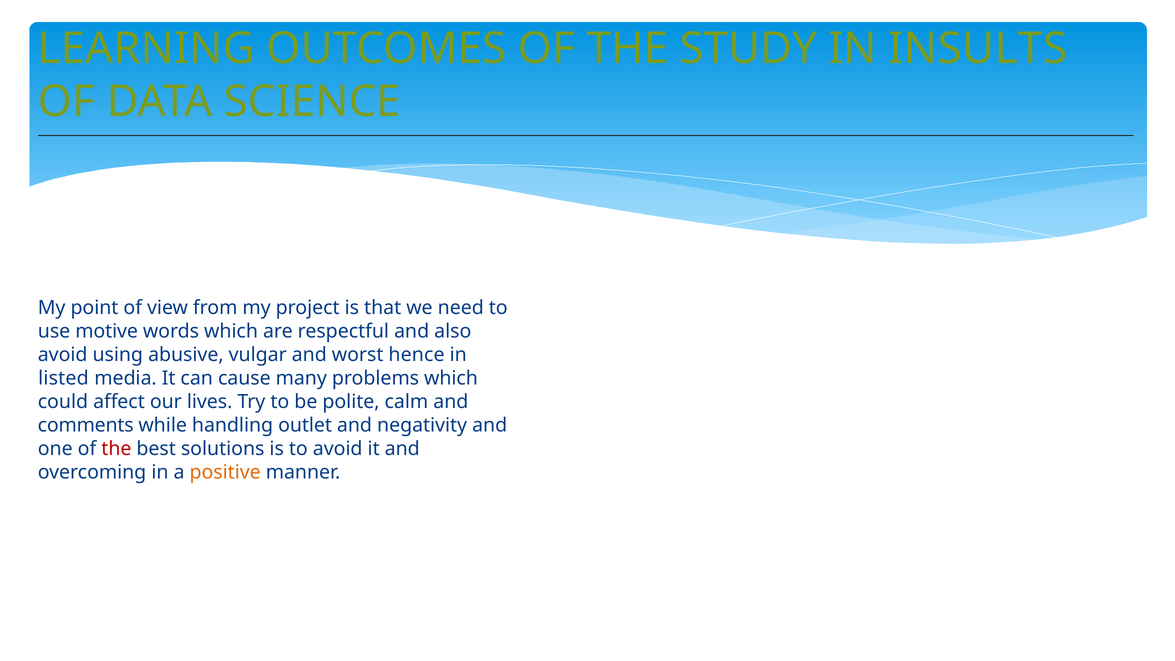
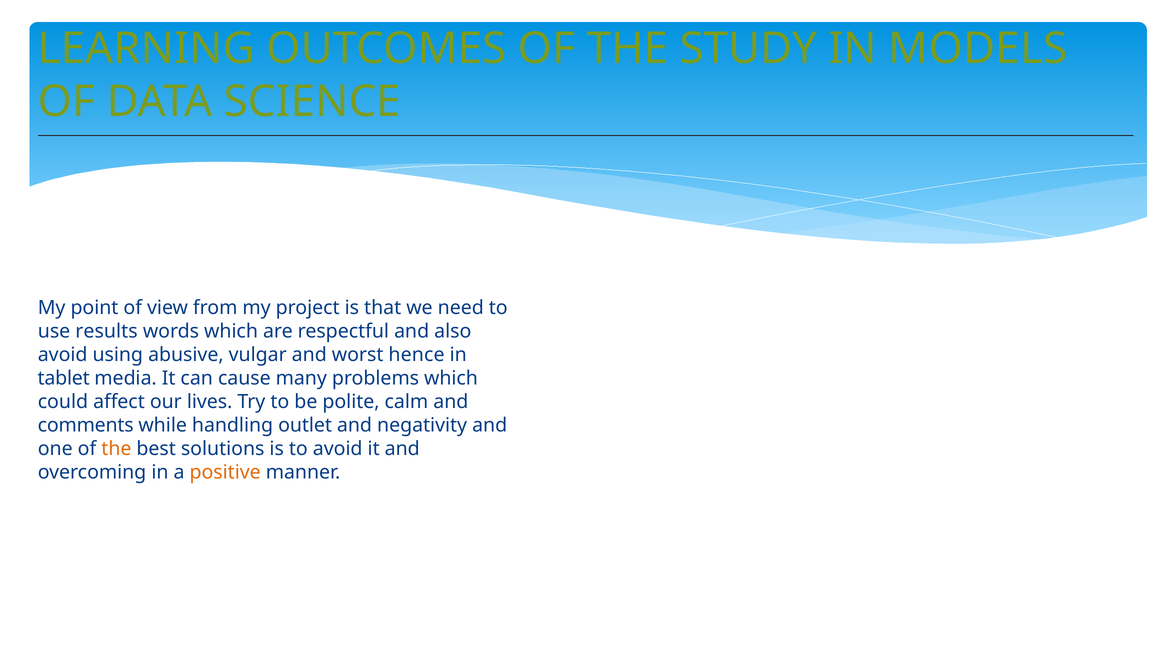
INSULTS: INSULTS -> MODELS
motive: motive -> results
listed: listed -> tablet
the at (116, 449) colour: red -> orange
